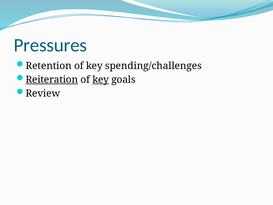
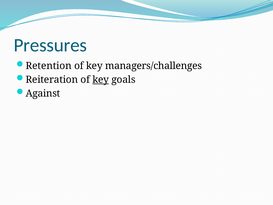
spending/challenges: spending/challenges -> managers/challenges
Reiteration underline: present -> none
Review: Review -> Against
